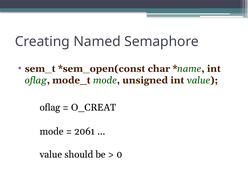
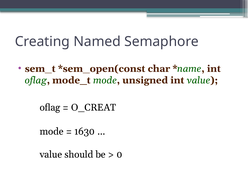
2061: 2061 -> 1630
